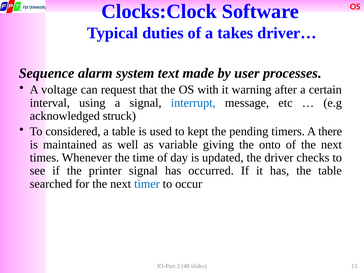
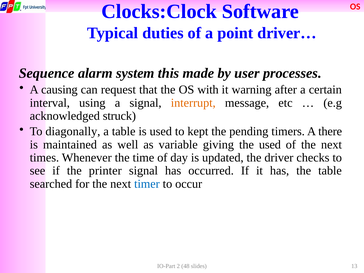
takes: takes -> point
text: text -> this
voltage: voltage -> causing
interrupt colour: blue -> orange
considered: considered -> diagonally
the onto: onto -> used
